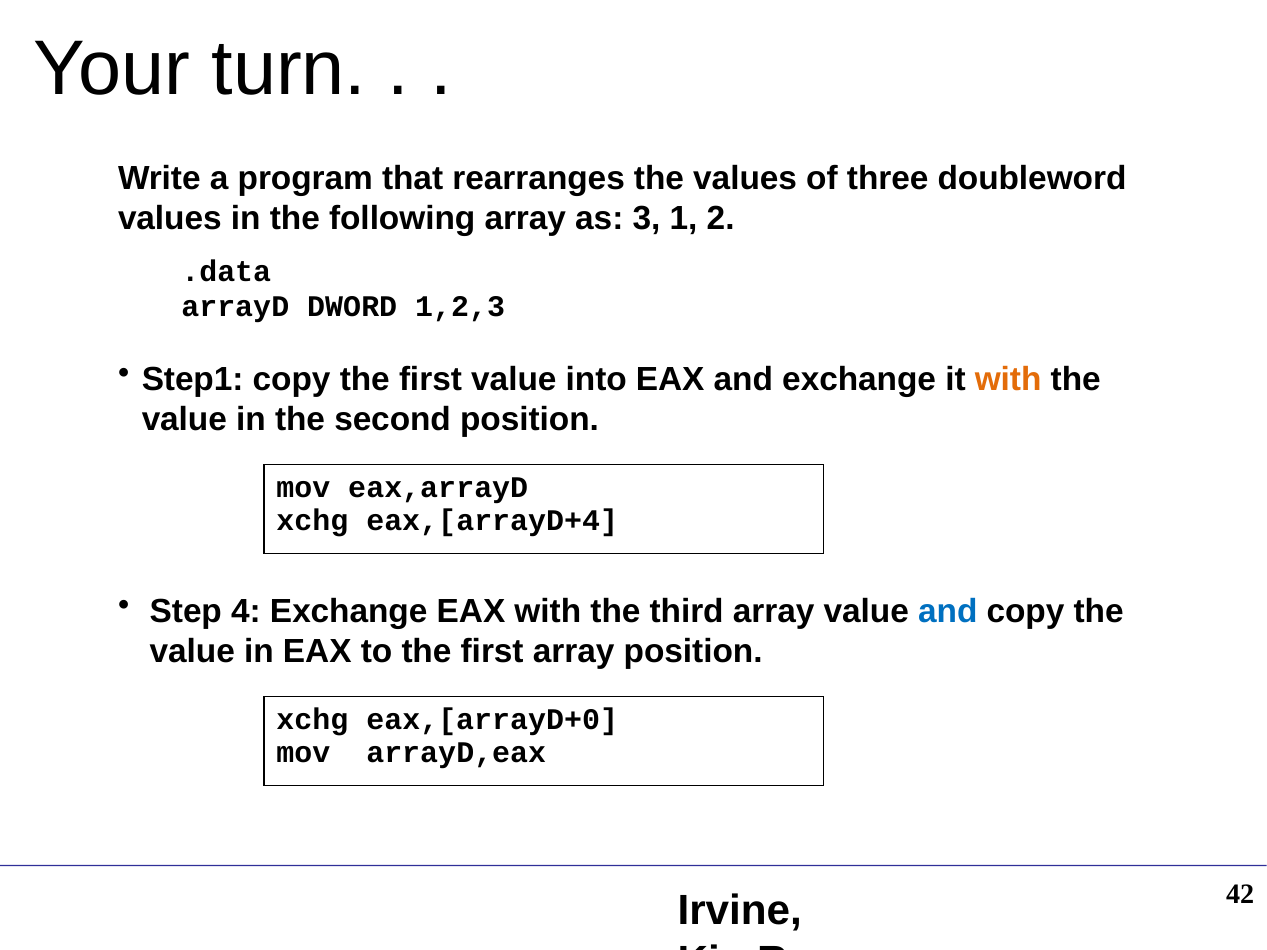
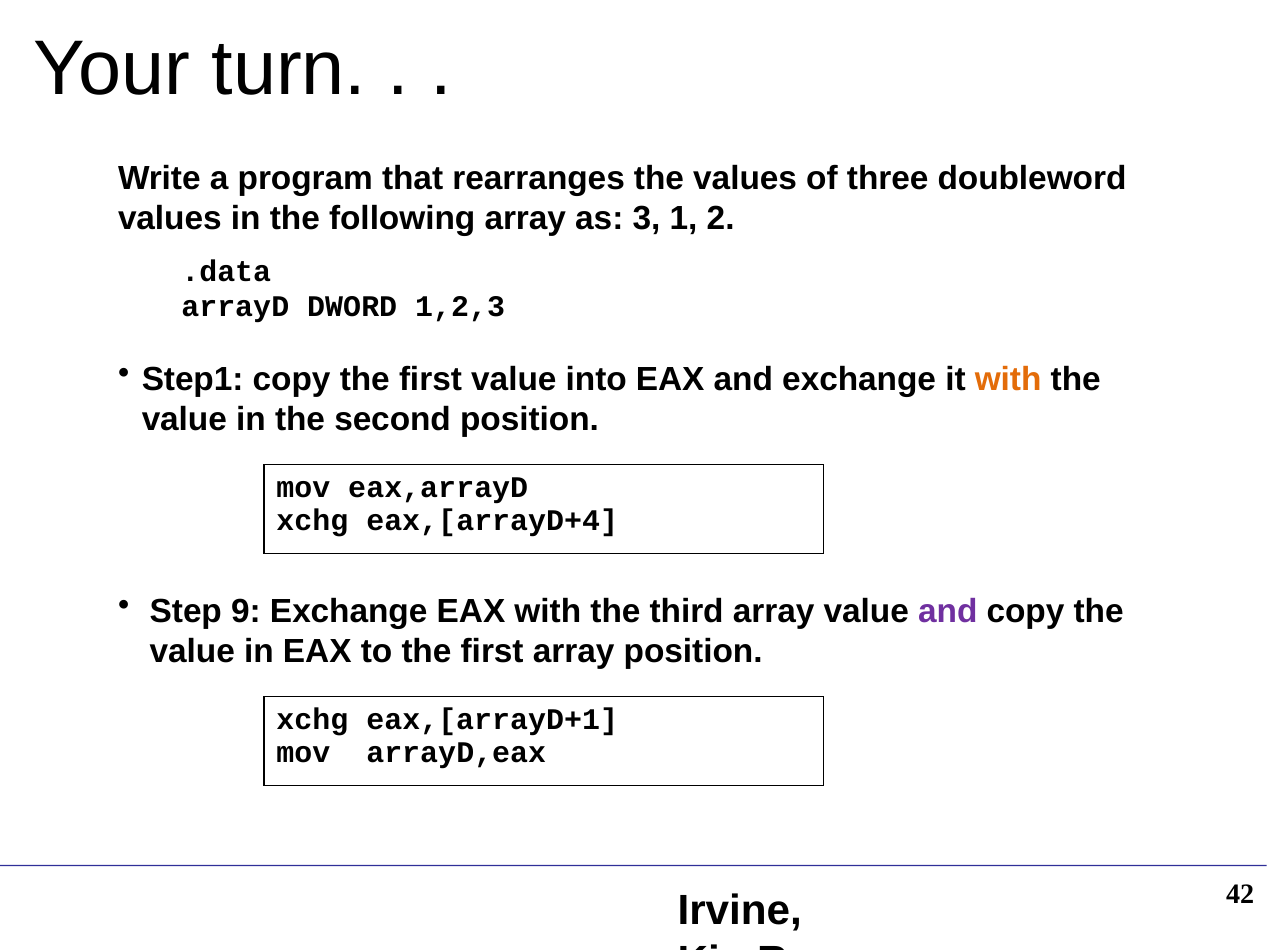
4: 4 -> 9
and at (948, 611) colour: blue -> purple
eax,[arrayD+0: eax,[arrayD+0 -> eax,[arrayD+1
